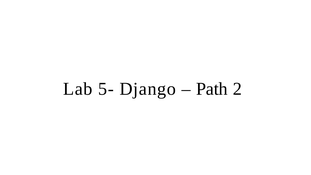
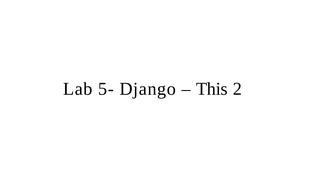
Path: Path -> This
